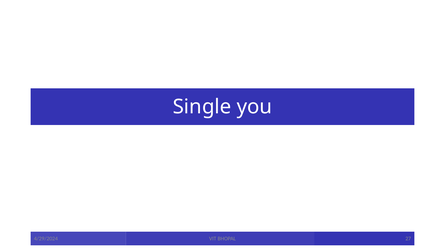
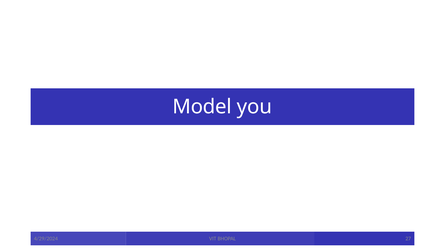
Single: Single -> Model
